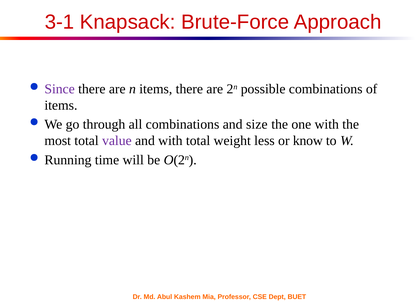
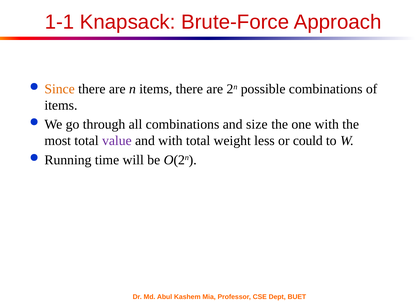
3-1: 3-1 -> 1-1
Since colour: purple -> orange
know: know -> could
